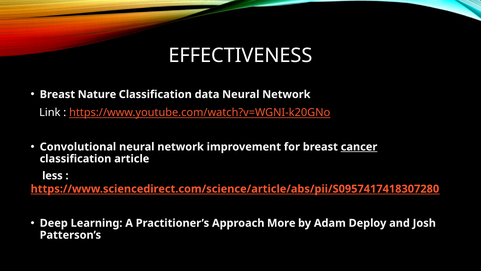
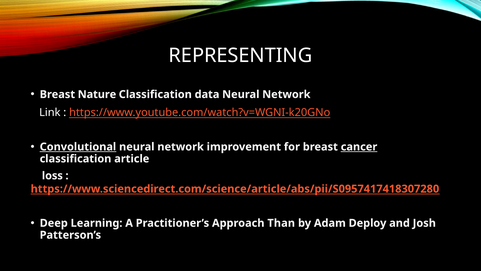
EFFECTIVENESS: EFFECTIVENESS -> REPRESENTING
Convolutional underline: none -> present
less: less -> loss
More: More -> Than
